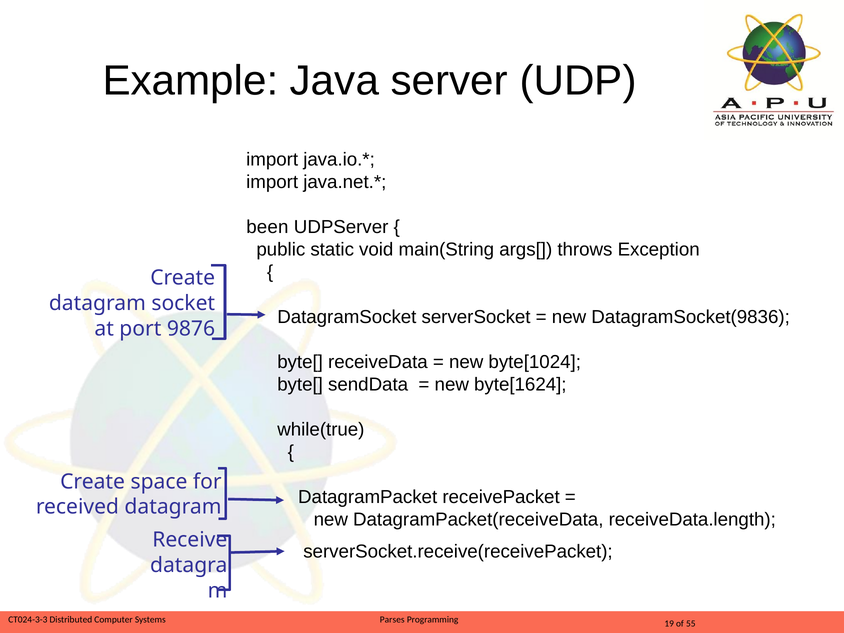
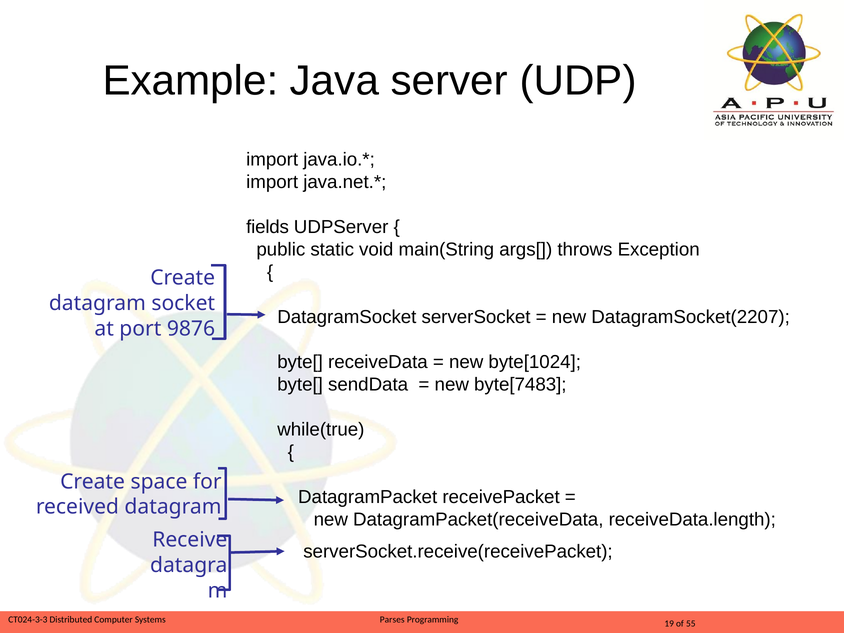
been: been -> fields
DatagramSocket(9836: DatagramSocket(9836 -> DatagramSocket(2207
byte[1624: byte[1624 -> byte[7483
